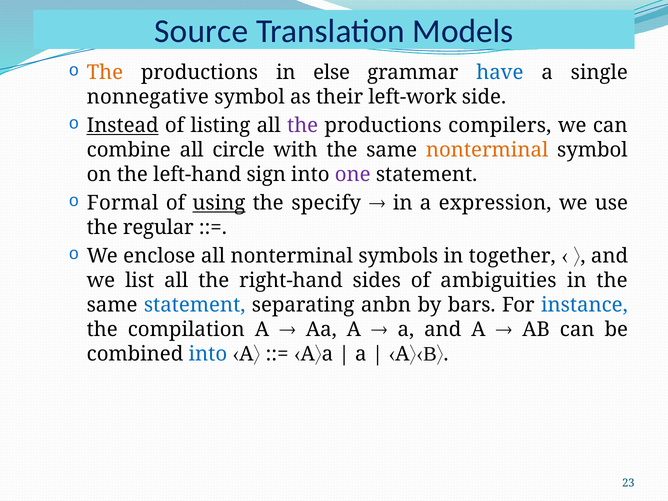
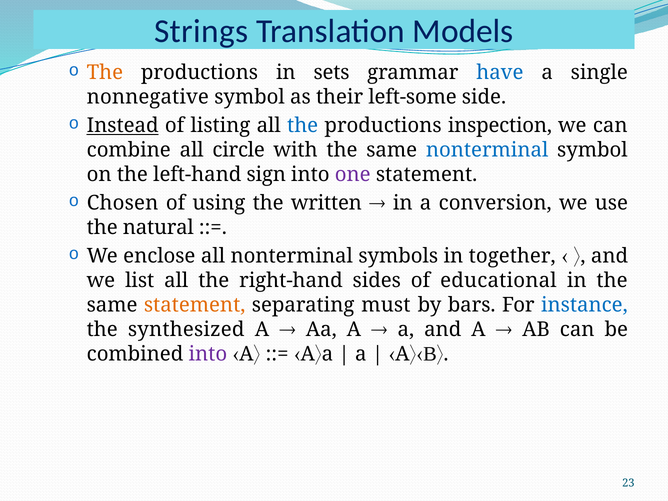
Source: Source -> Strings
else: else -> sets
left-work: left-work -> left-some
the at (303, 126) colour: purple -> blue
compilers: compilers -> inspection
nonterminal at (487, 150) colour: orange -> blue
Formal: Formal -> Chosen
using underline: present -> none
specify: specify -> written
expression: expression -> conversion
regular: regular -> natural
ambiguities: ambiguities -> educational
statement at (195, 305) colour: blue -> orange
anbn: anbn -> must
compilation: compilation -> synthesized
into at (208, 354) colour: blue -> purple
